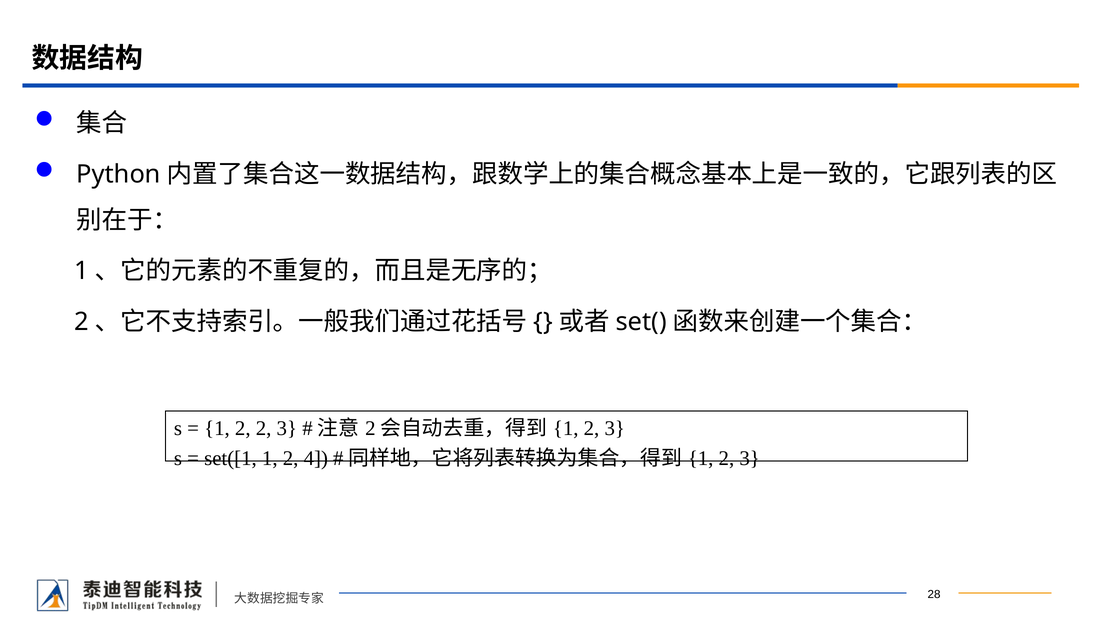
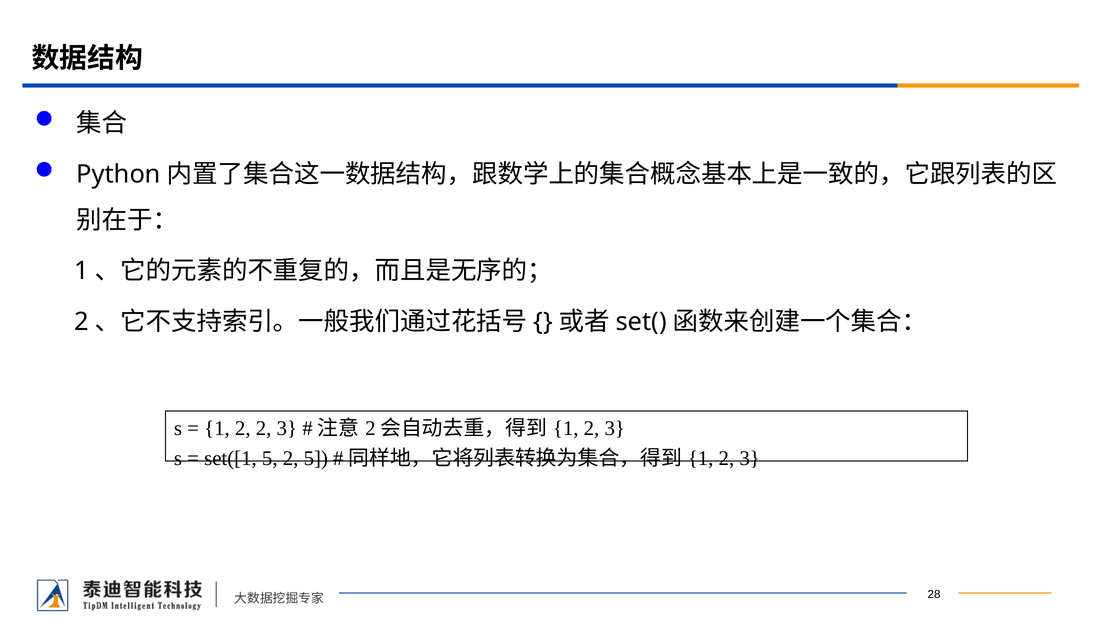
set([1 1: 1 -> 5
2 4: 4 -> 5
